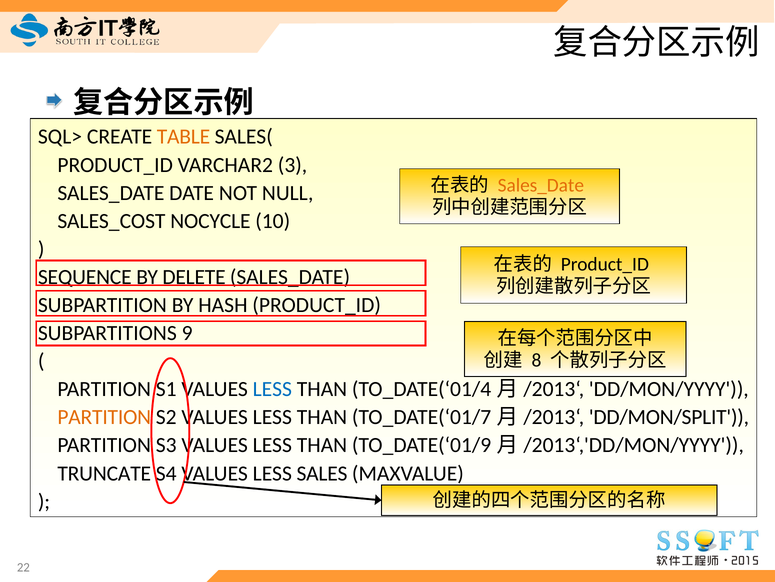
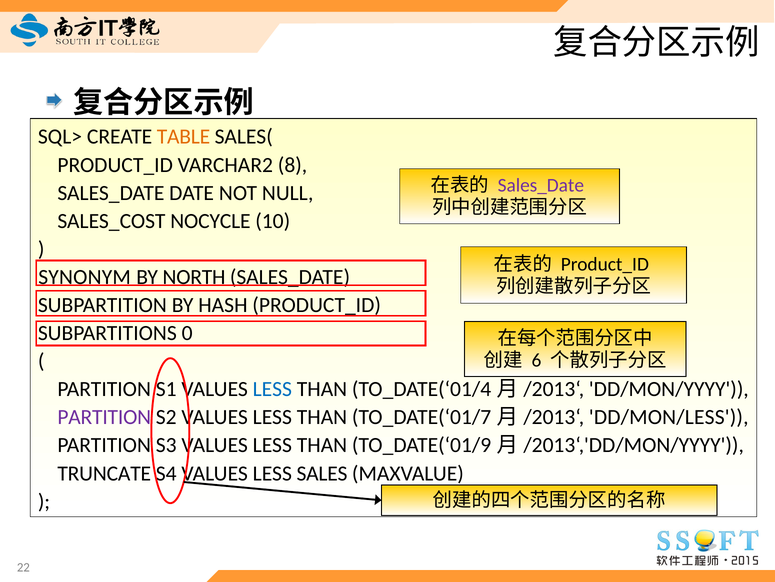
3: 3 -> 8
Sales_Date at (541, 185) colour: orange -> purple
SEQUENCE: SEQUENCE -> SYNONYM
DELETE: DELETE -> NORTH
9: 9 -> 0
8: 8 -> 6
PARTITION at (104, 417) colour: orange -> purple
DD/MON/SPLIT: DD/MON/SPLIT -> DD/MON/LESS
